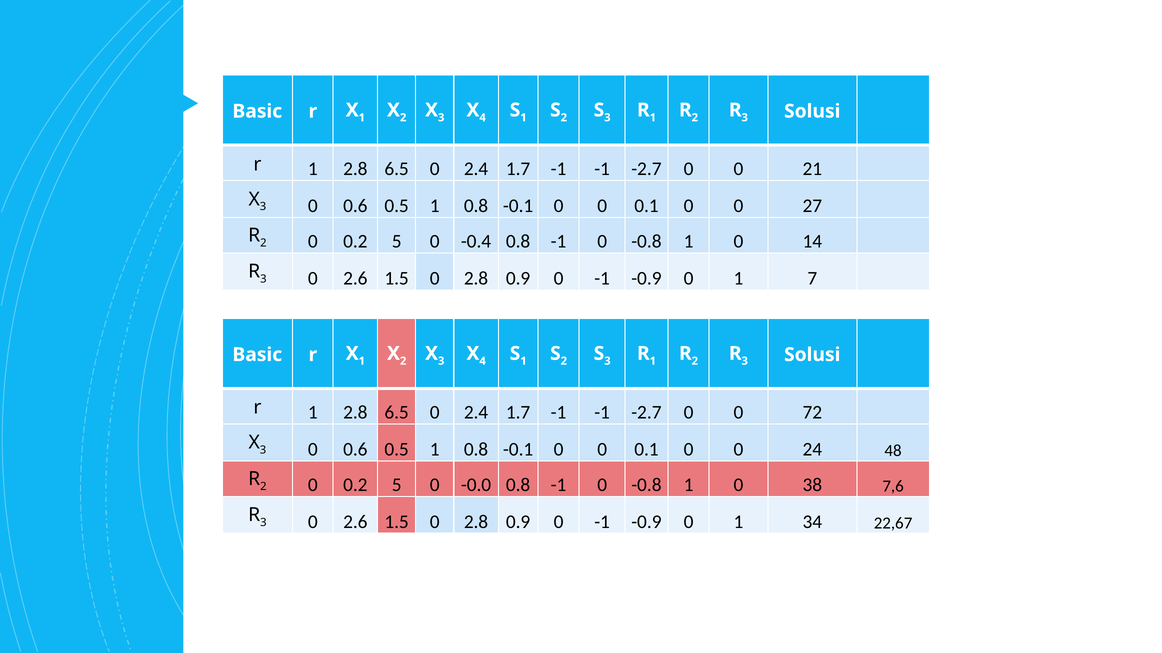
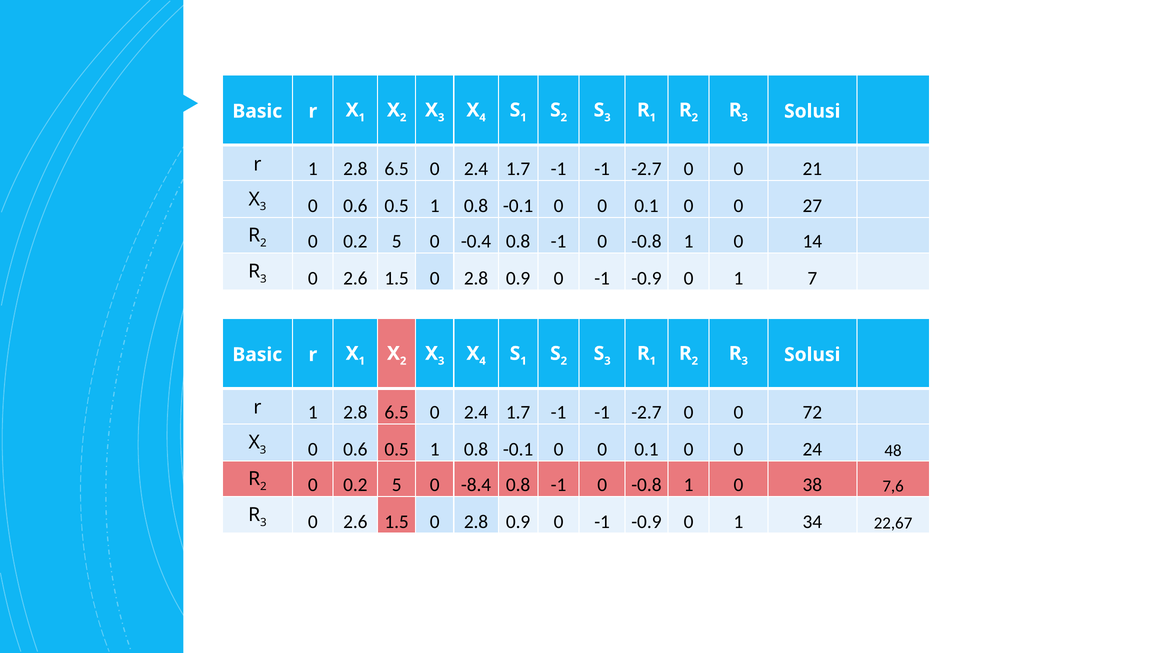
-0.0: -0.0 -> -8.4
